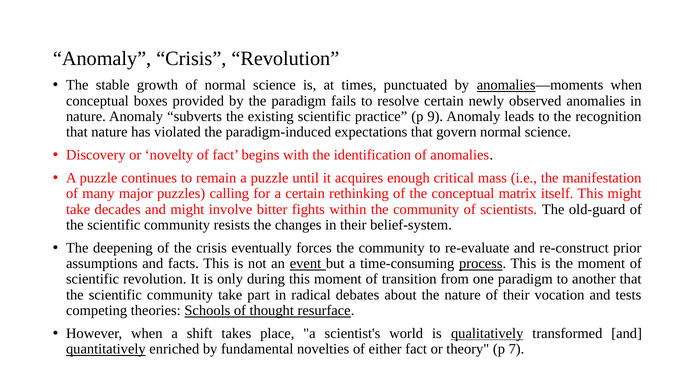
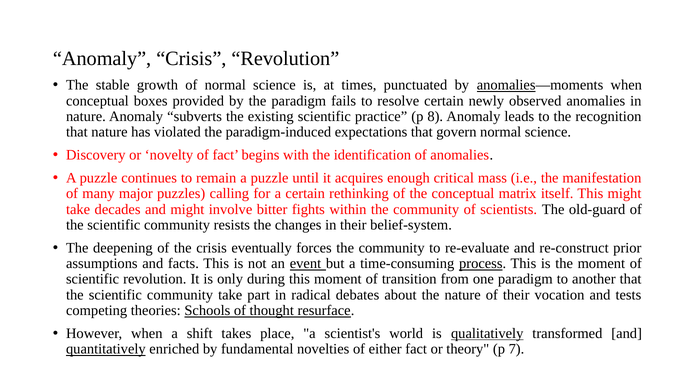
9: 9 -> 8
